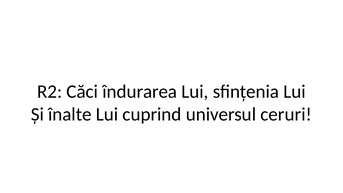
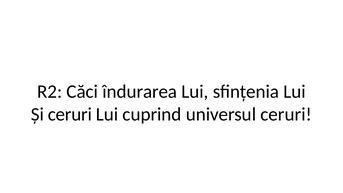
Și înalte: înalte -> ceruri
